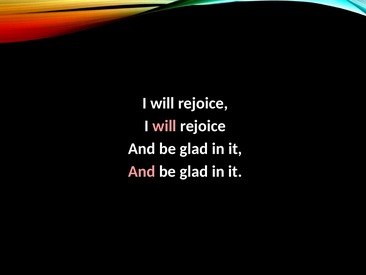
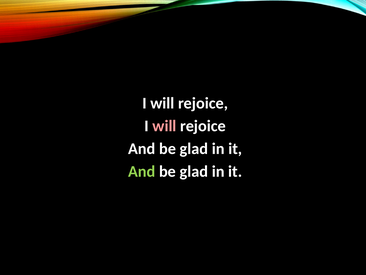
And at (142, 171) colour: pink -> light green
